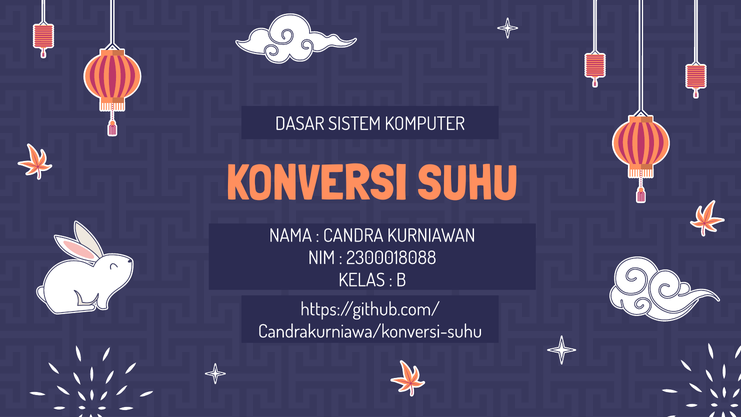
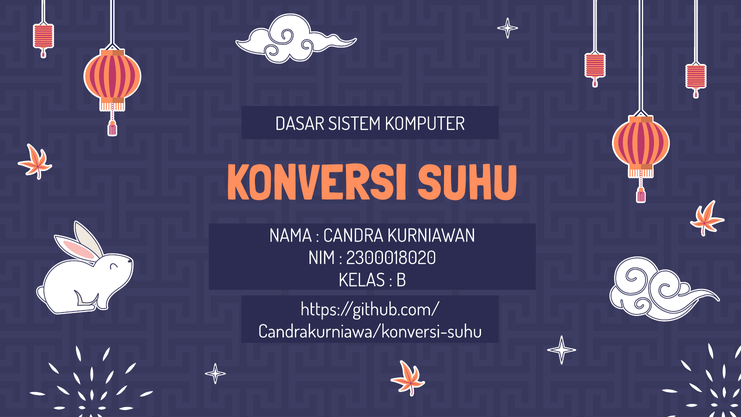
2300018088: 2300018088 -> 2300018020
